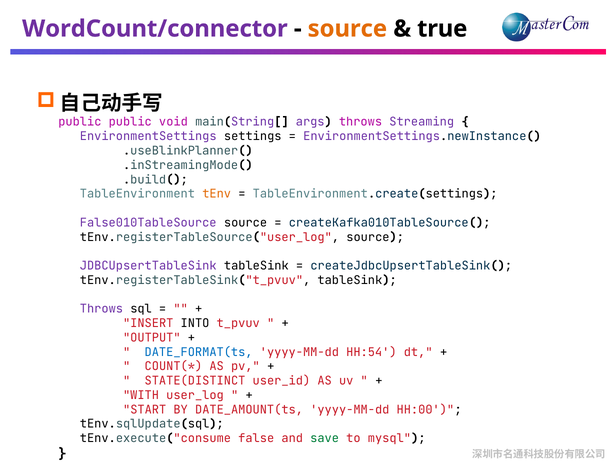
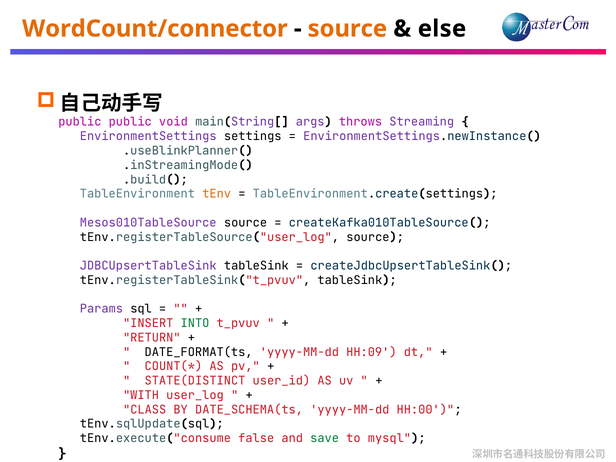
WordCount/connector colour: purple -> orange
true: true -> else
False010TableSource: False010TableSource -> Mesos010TableSource
Throws at (101, 309): Throws -> Params
INTO colour: black -> green
OUTPUT: OUTPUT -> RETURN
DATE_FORMAT(ts colour: blue -> black
HH:54: HH:54 -> HH:09
START: START -> CLASS
DATE_AMOUNT(ts: DATE_AMOUNT(ts -> DATE_SCHEMA(ts
